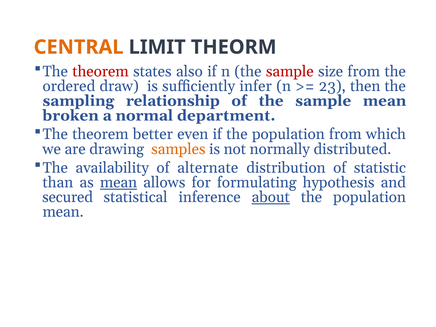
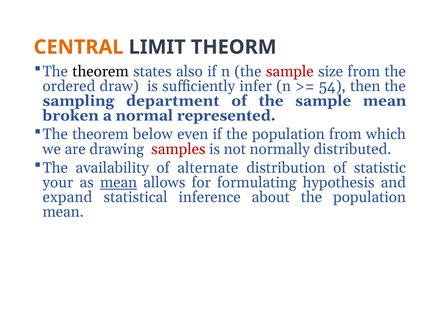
theorem at (101, 71) colour: red -> black
23: 23 -> 54
relationship: relationship -> department
department: department -> represented
better: better -> below
samples colour: orange -> red
than: than -> your
secured: secured -> expand
about underline: present -> none
